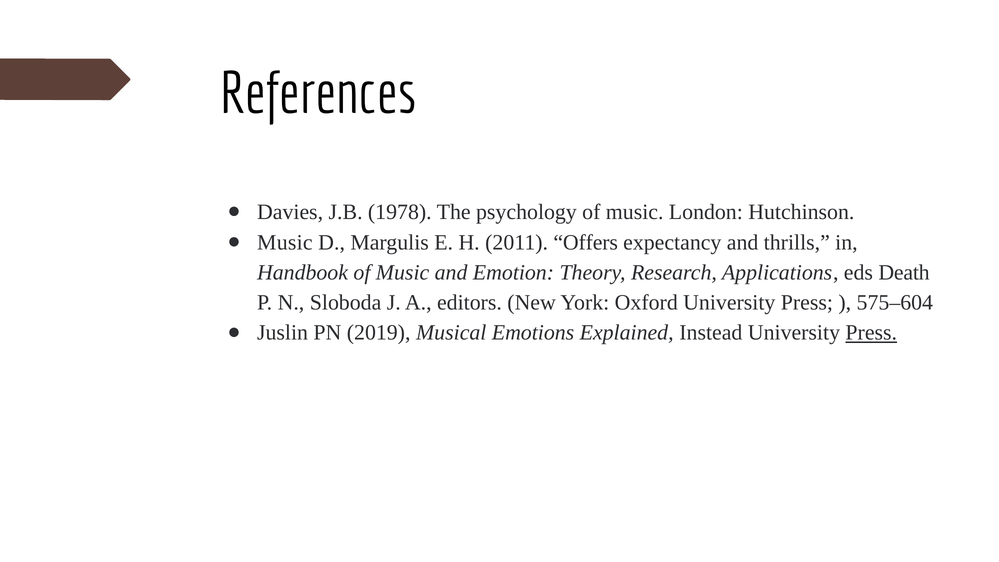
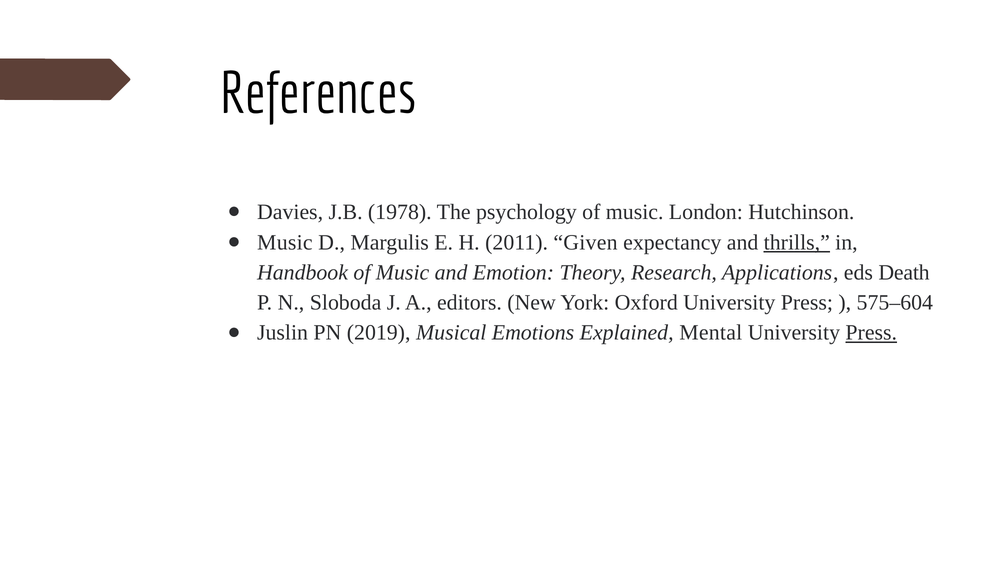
Offers: Offers -> Given
thrills underline: none -> present
Instead: Instead -> Mental
